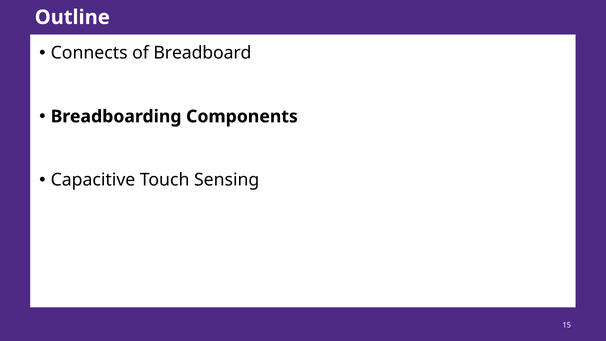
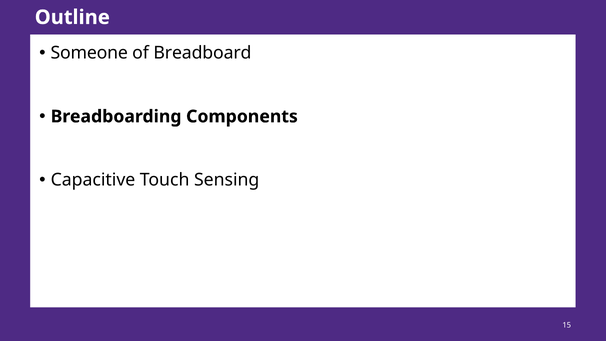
Connects: Connects -> Someone
